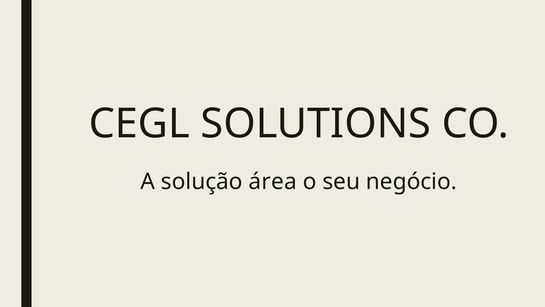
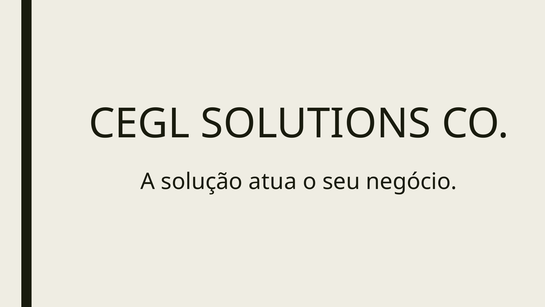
área: área -> atua
